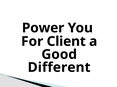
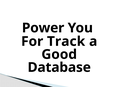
Client: Client -> Track
Different: Different -> Database
